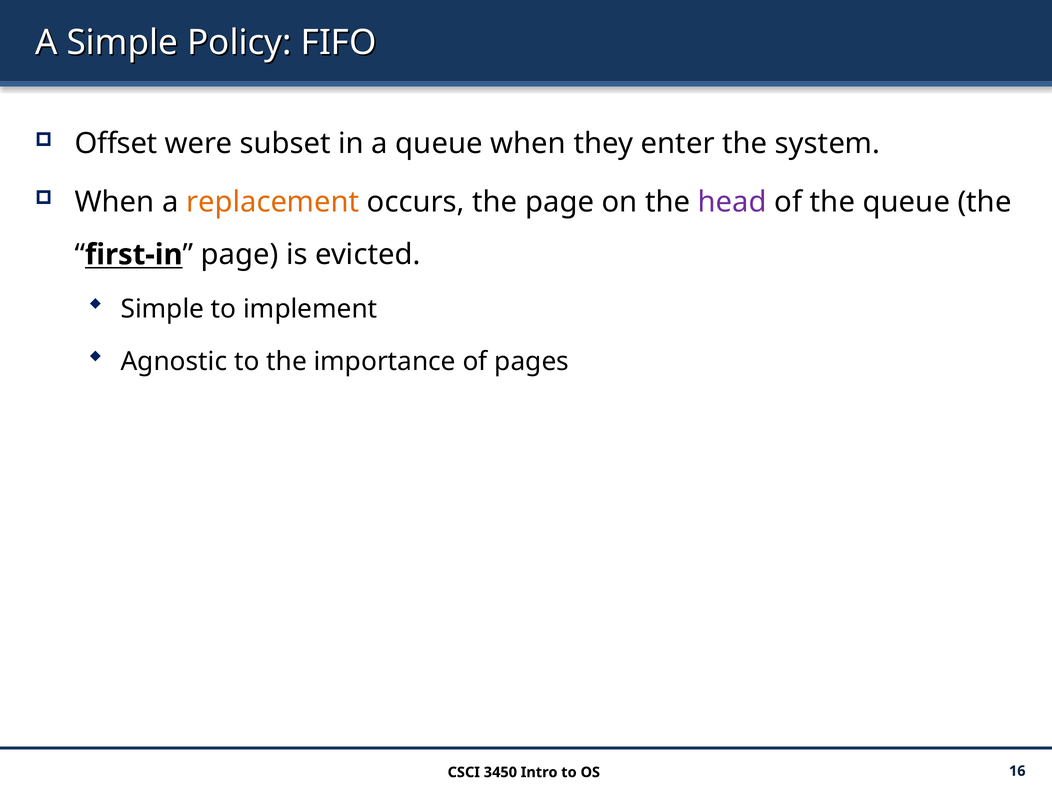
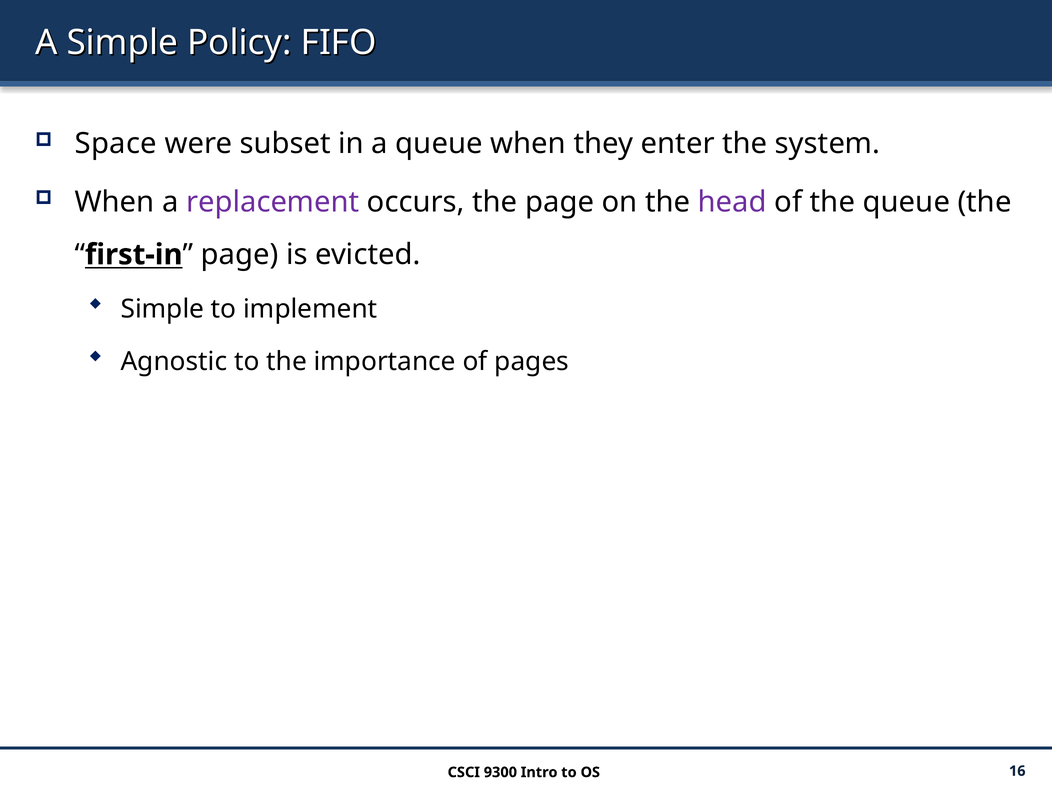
Offset: Offset -> Space
replacement colour: orange -> purple
3450: 3450 -> 9300
